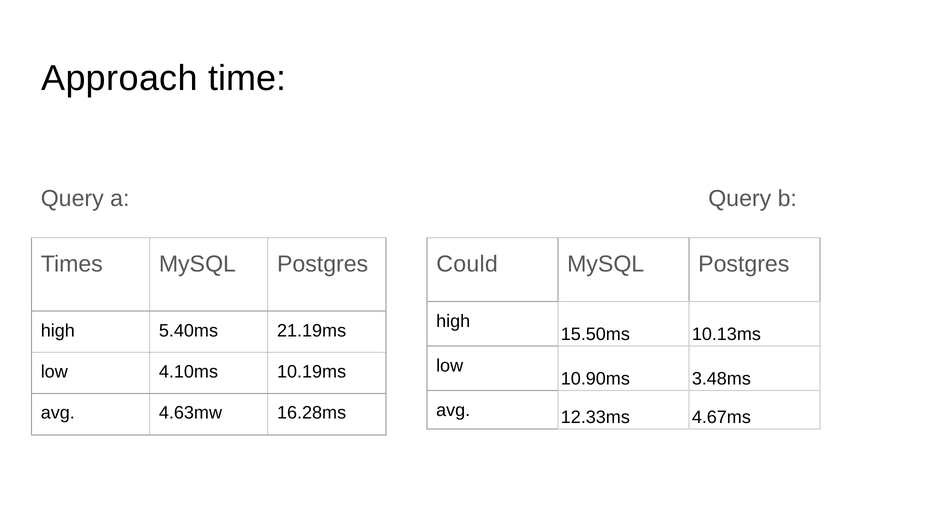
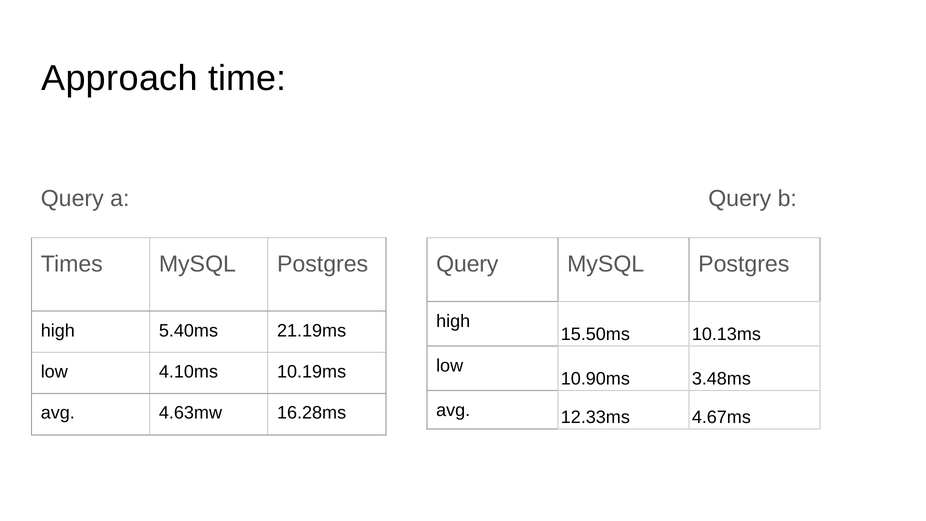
Could at (467, 264): Could -> Query
